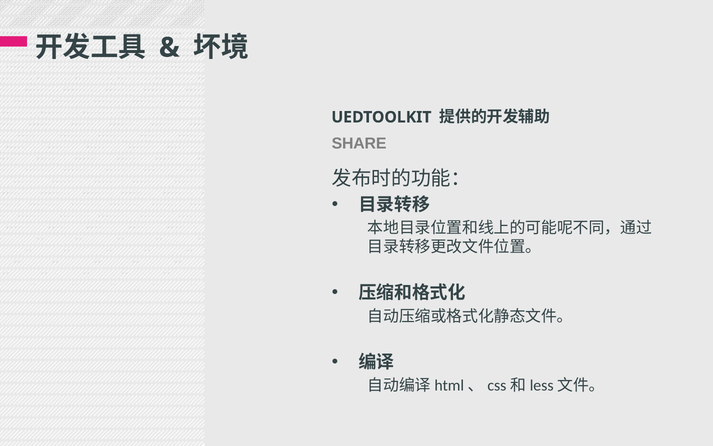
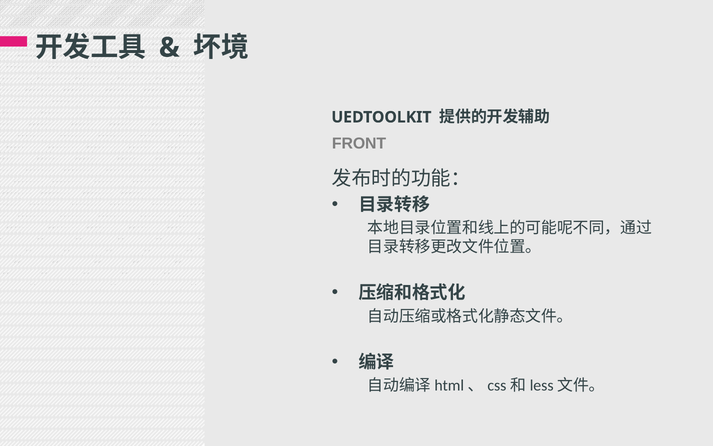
SHARE: SHARE -> FRONT
